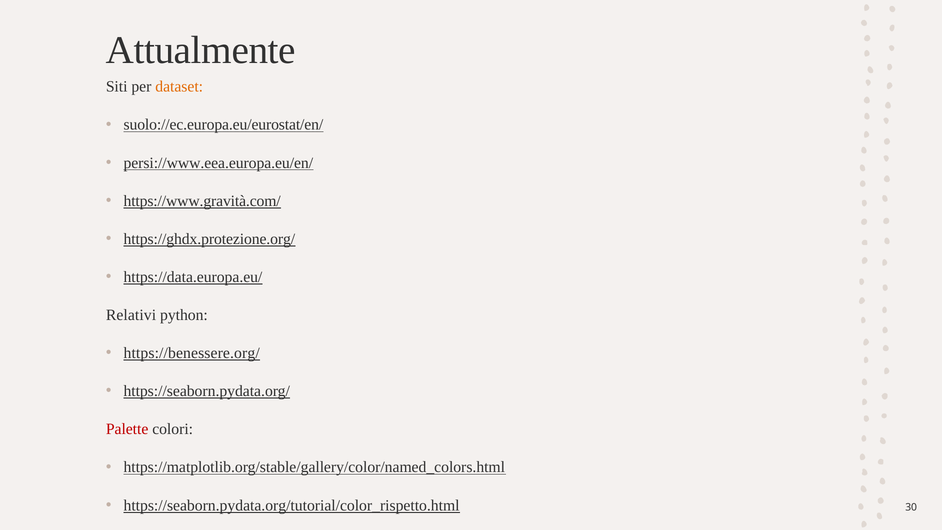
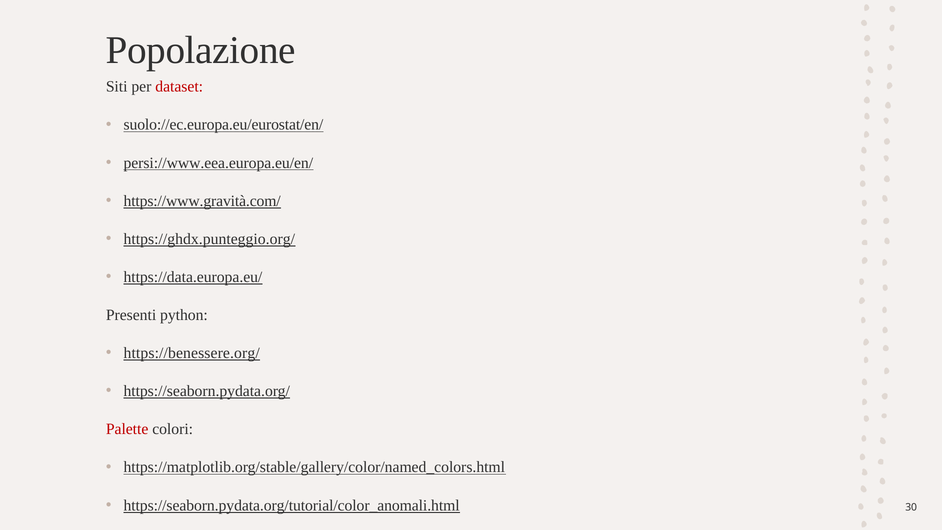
Attualmente: Attualmente -> Popolazione
dataset colour: orange -> red
https://ghdx.protezione.org/: https://ghdx.protezione.org/ -> https://ghdx.punteggio.org/
Relativi: Relativi -> Presenti
https://seaborn.pydata.org/tutorial/color_rispetto.html: https://seaborn.pydata.org/tutorial/color_rispetto.html -> https://seaborn.pydata.org/tutorial/color_anomali.html
